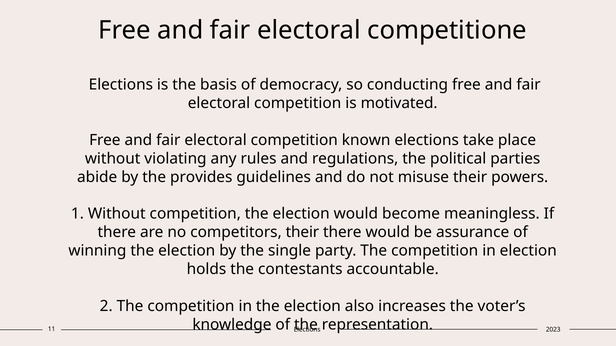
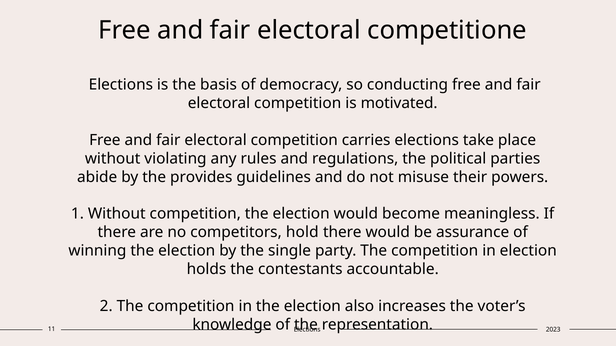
known: known -> carries
competitors their: their -> hold
